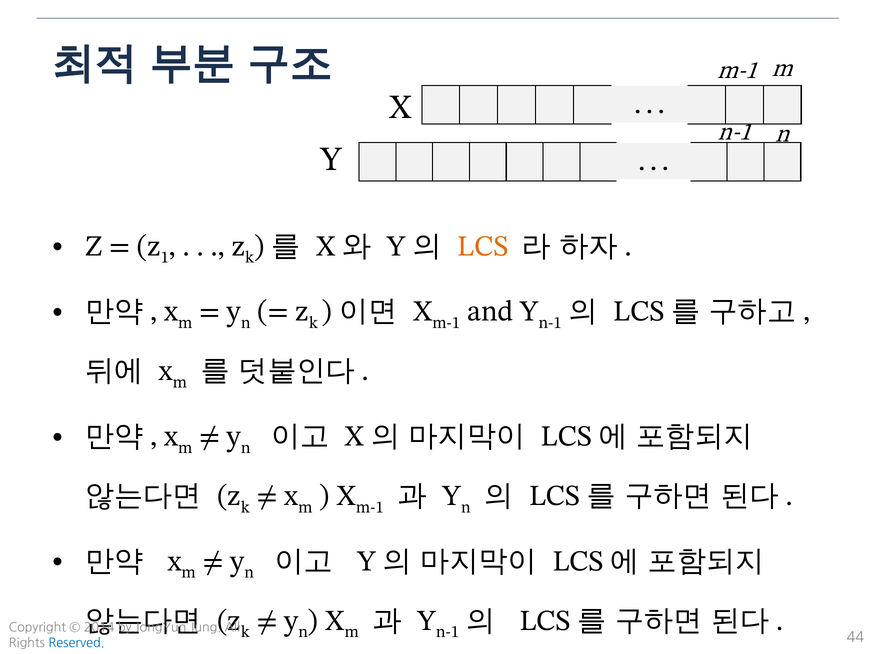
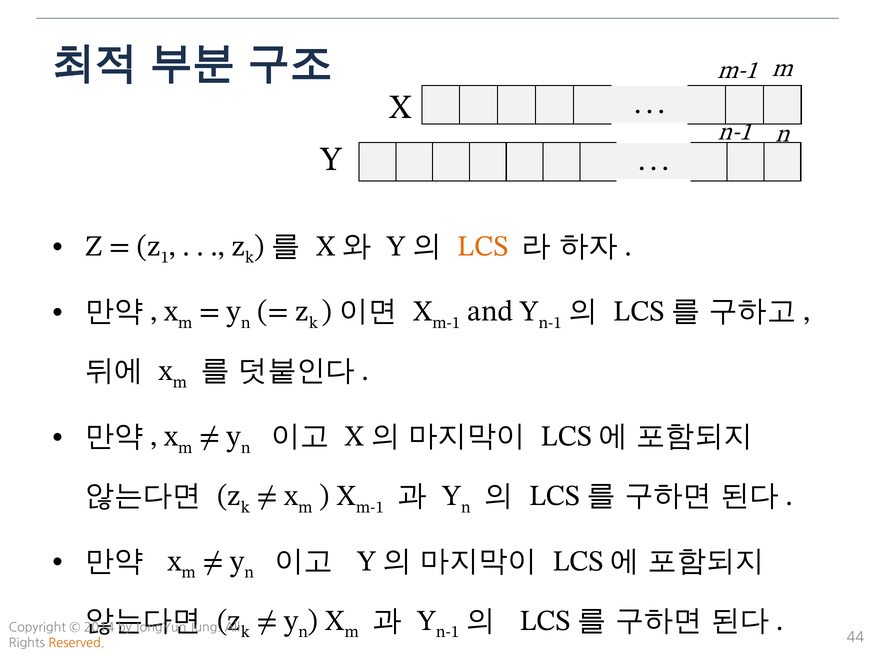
Reserved colour: blue -> orange
